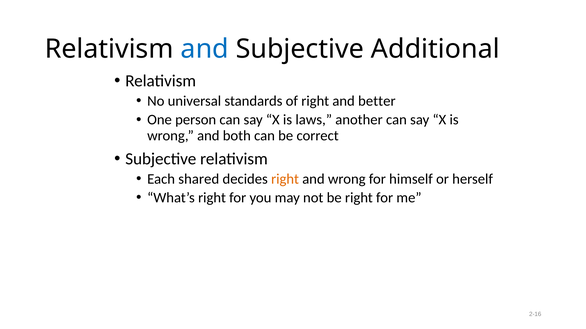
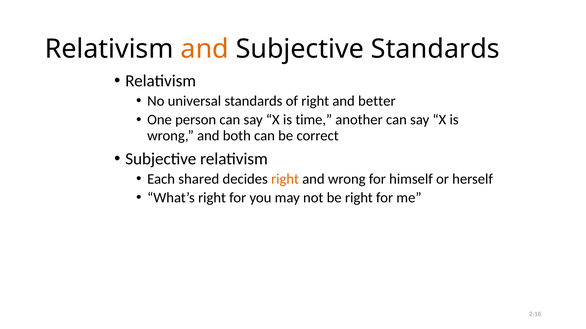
and at (205, 49) colour: blue -> orange
Subjective Additional: Additional -> Standards
laws: laws -> time
